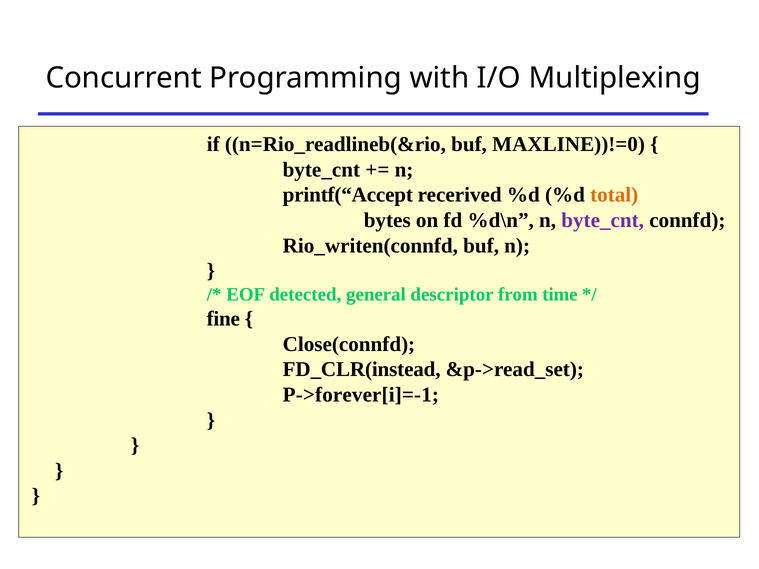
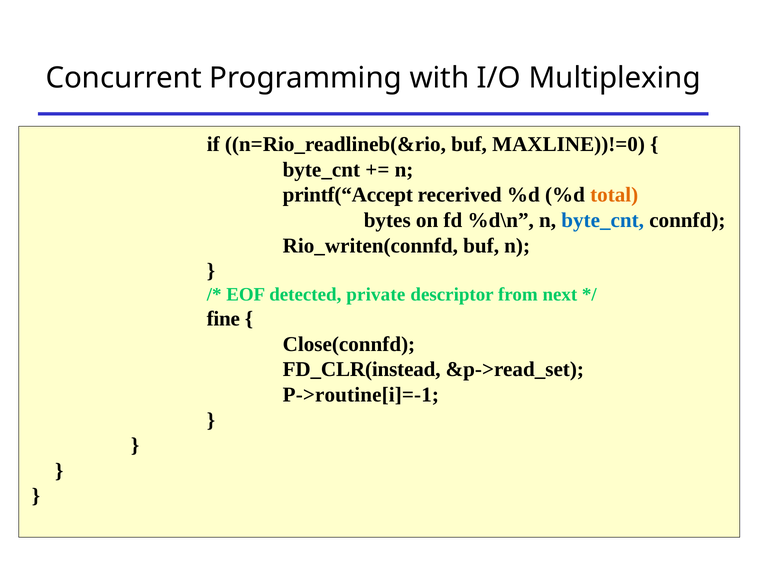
byte_cnt at (603, 220) colour: purple -> blue
general: general -> private
time: time -> next
P->forever[i]=-1: P->forever[i]=-1 -> P->routine[i]=-1
